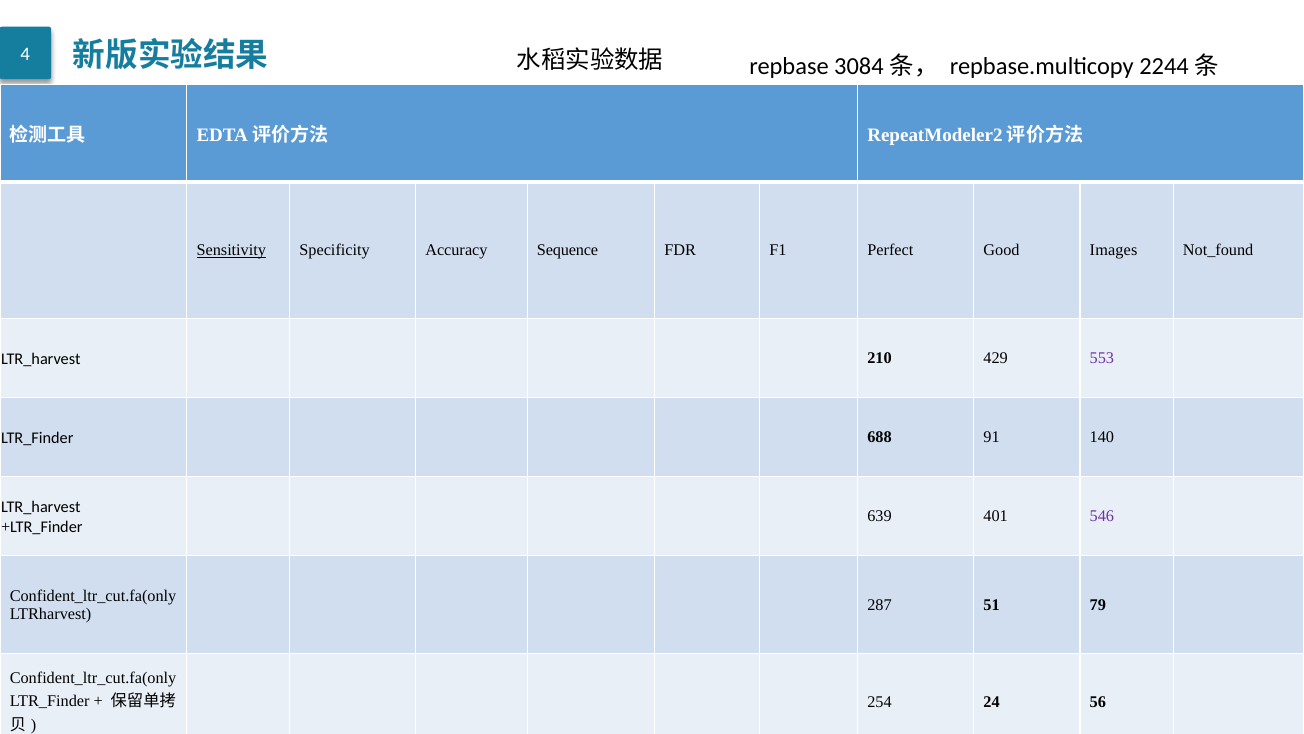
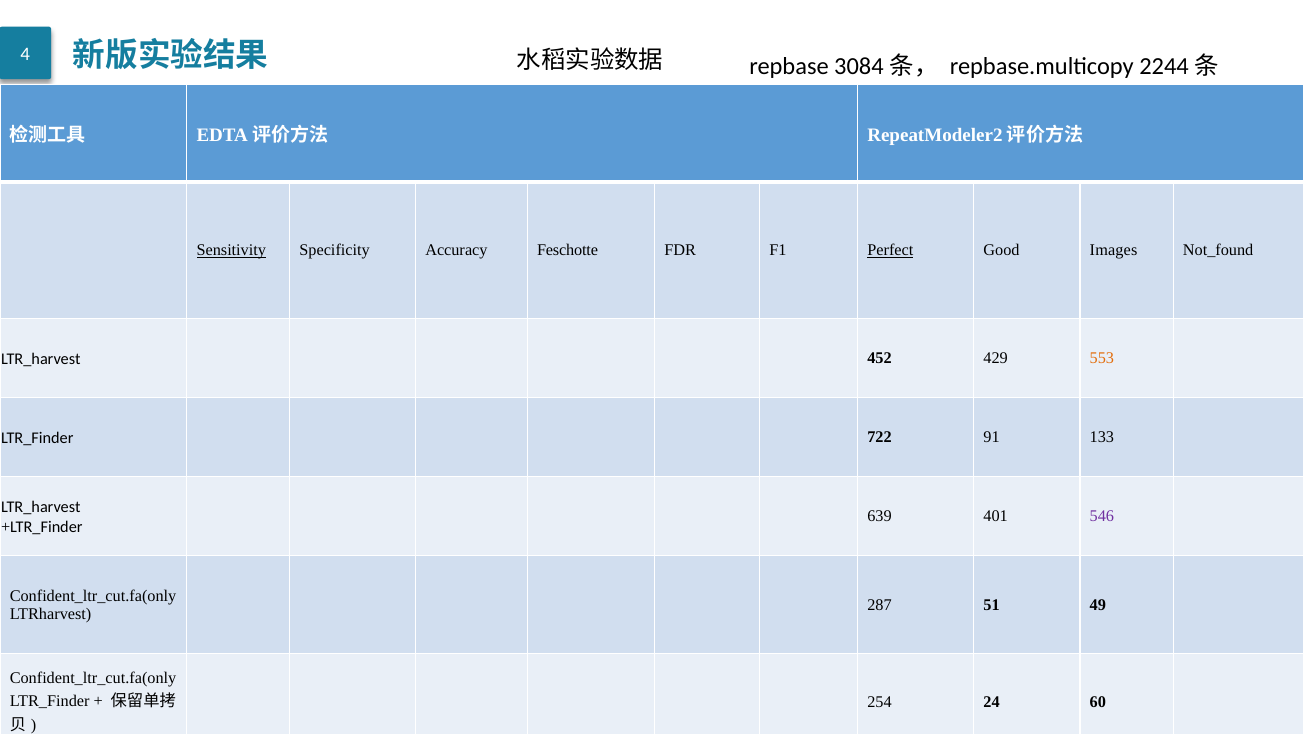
Sequence: Sequence -> Feschotte
Perfect underline: none -> present
210: 210 -> 452
553 colour: purple -> orange
688: 688 -> 722
140: 140 -> 133
79: 79 -> 49
56: 56 -> 60
